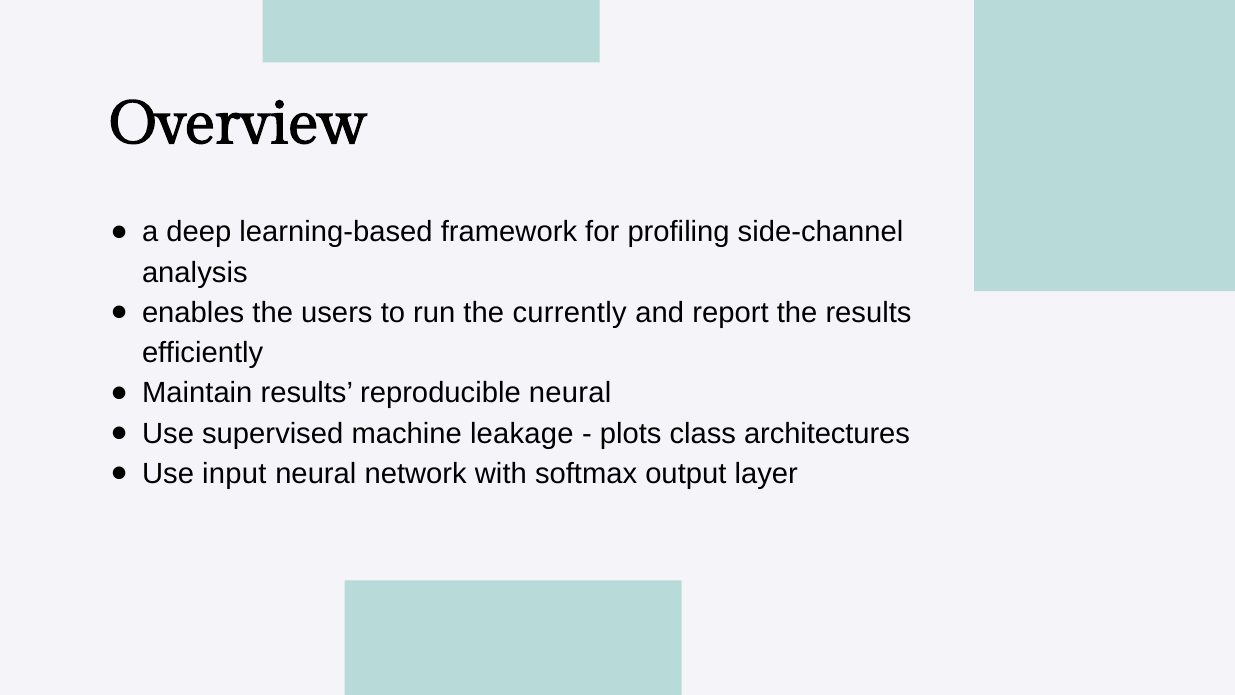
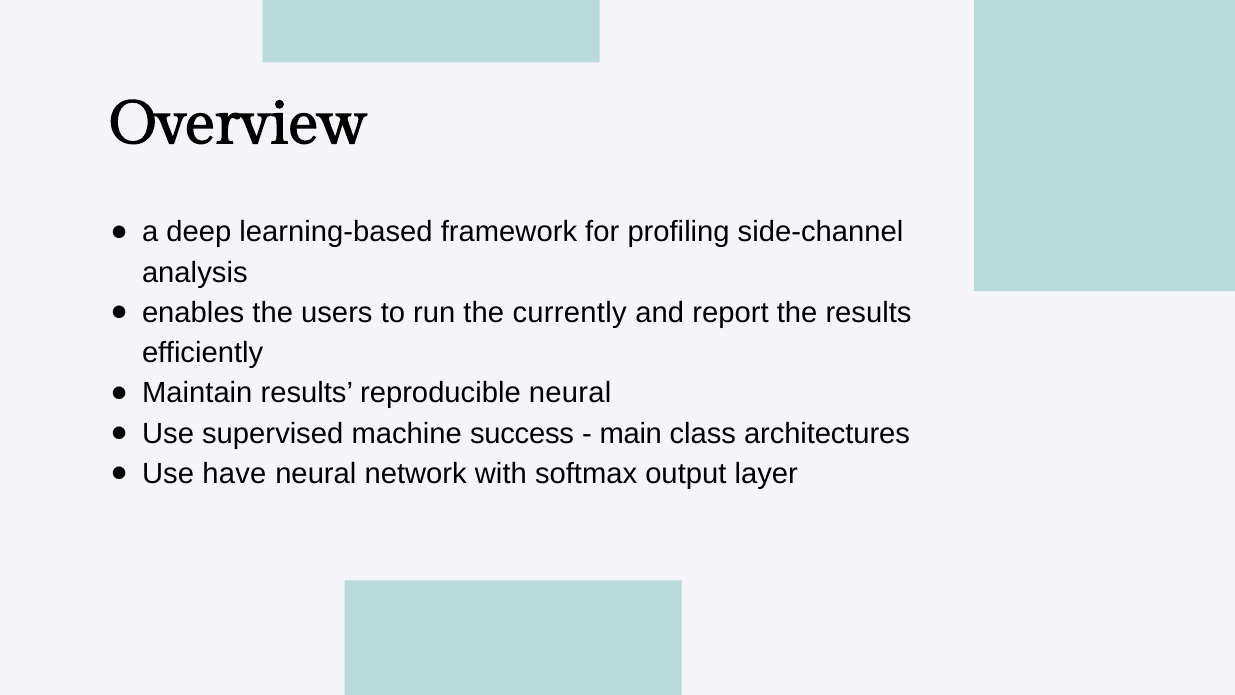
leakage: leakage -> success
plots: plots -> main
input: input -> have
